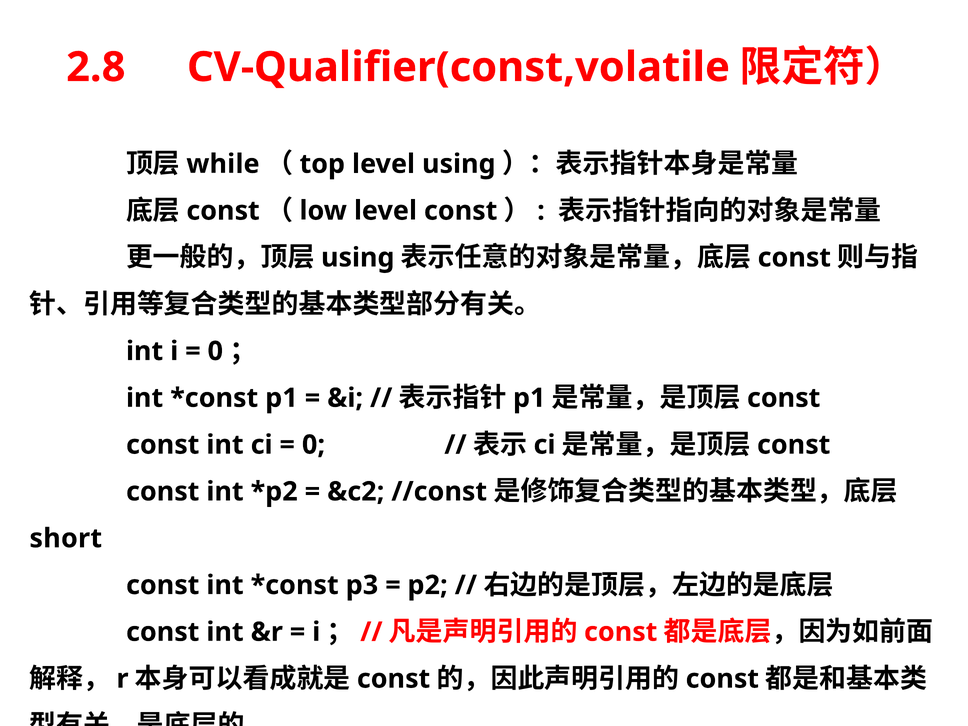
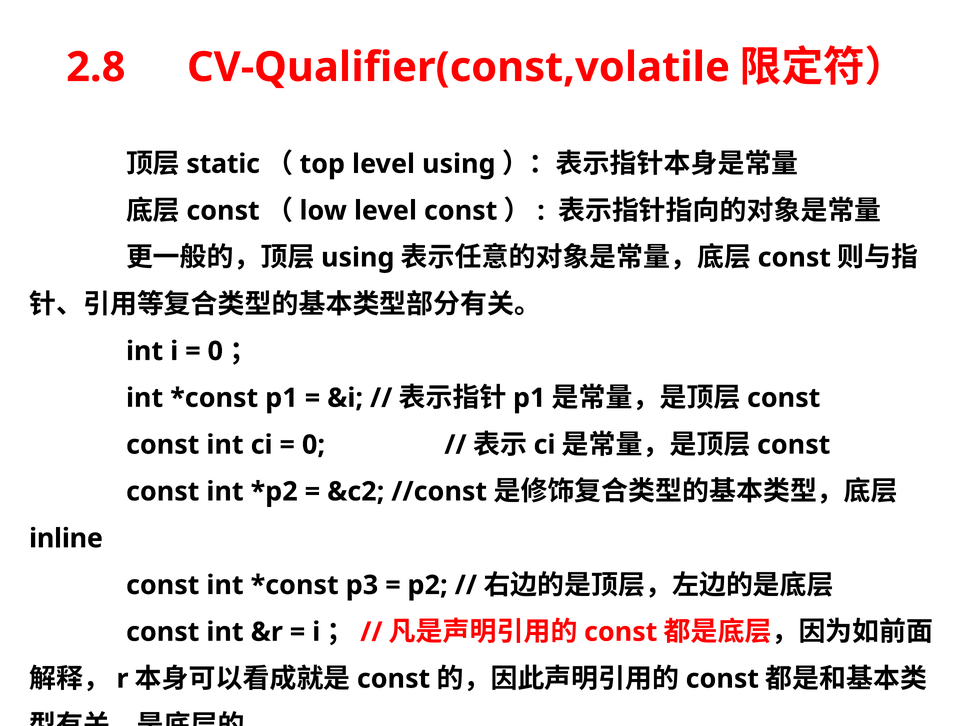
while: while -> static
short: short -> inline
